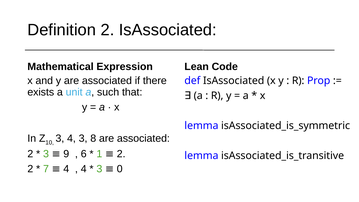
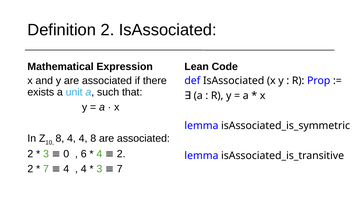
3 at (60, 138): 3 -> 8
4 3: 3 -> 4
9: 9 -> 0
1 at (99, 154): 1 -> 4
0 at (120, 169): 0 -> 7
